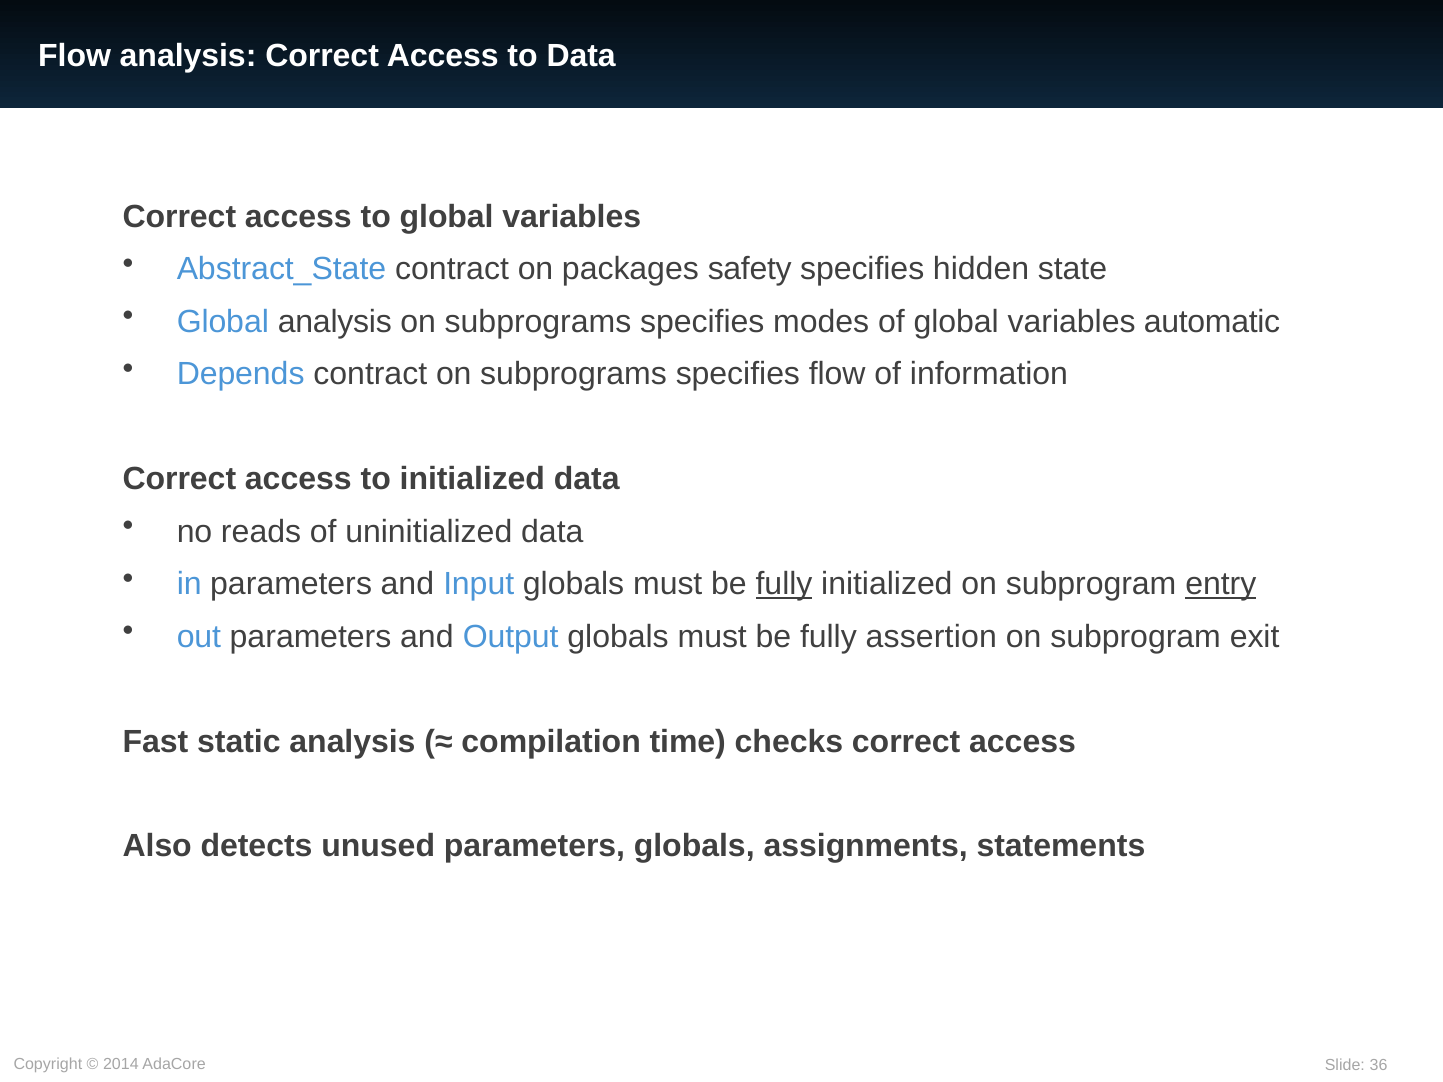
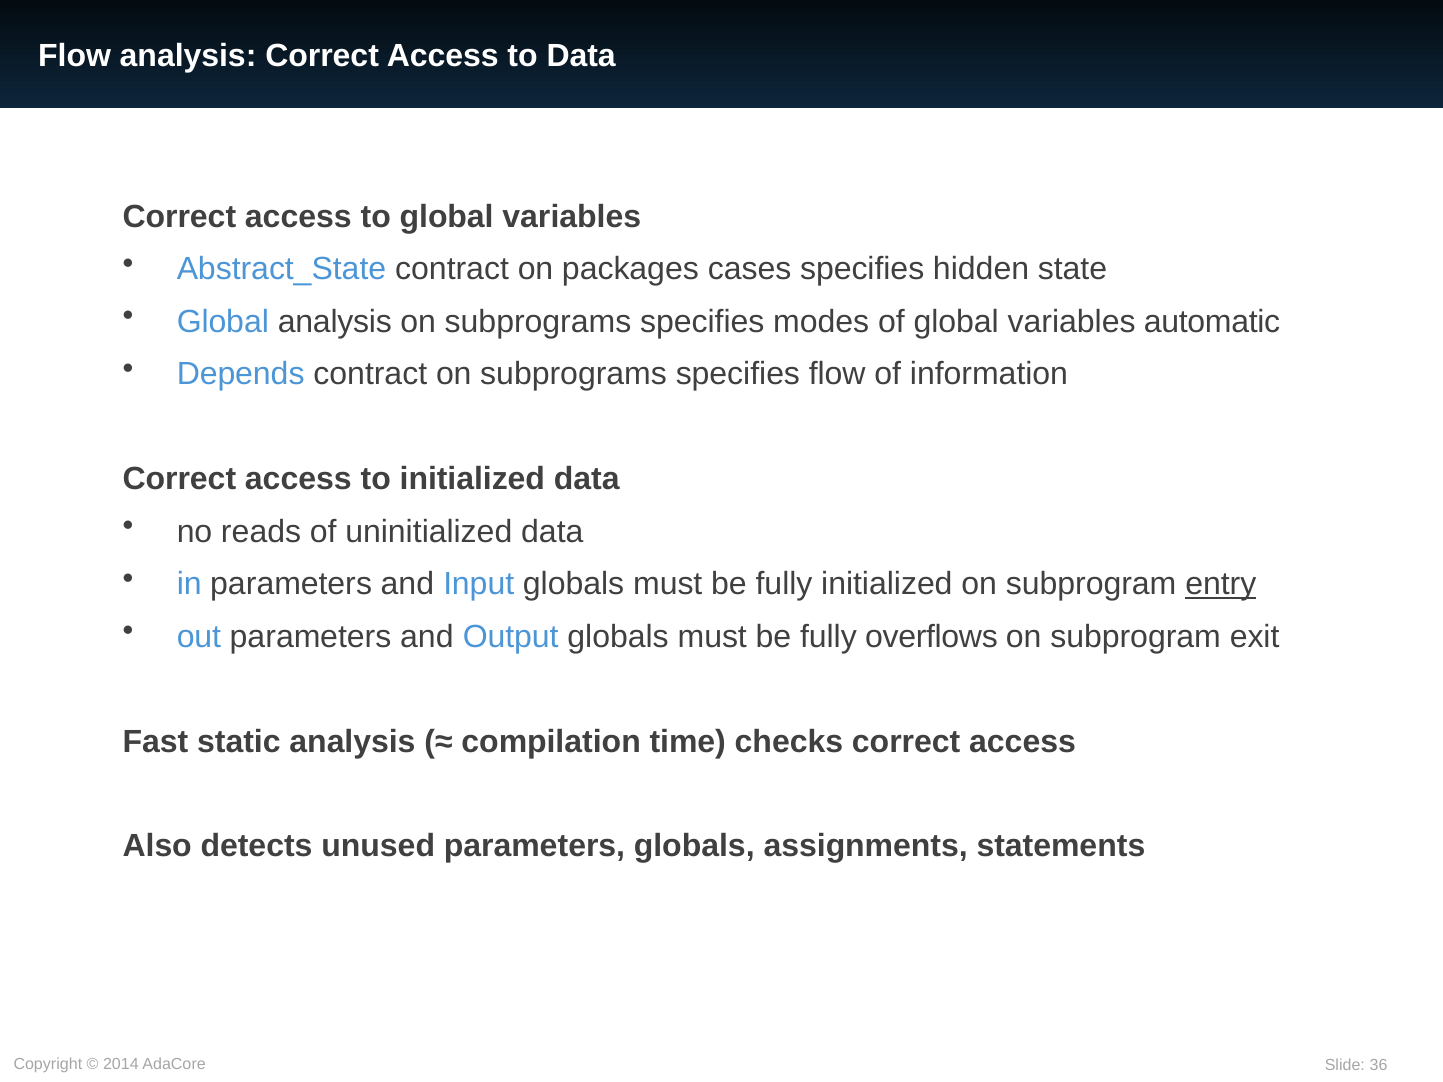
safety: safety -> cases
fully at (784, 584) underline: present -> none
assertion: assertion -> overflows
